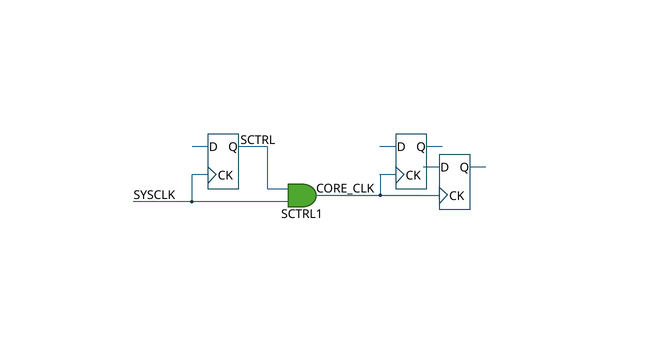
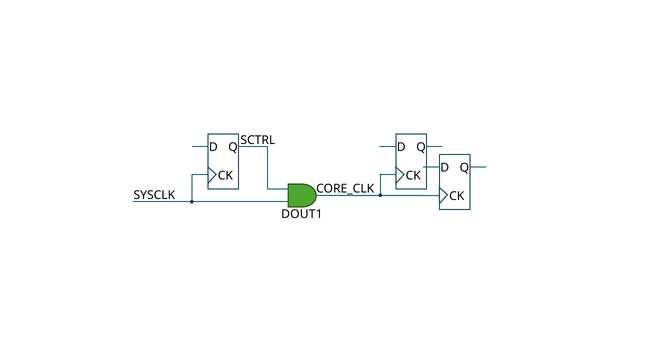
SCTRL1: SCTRL1 -> DOUT1
